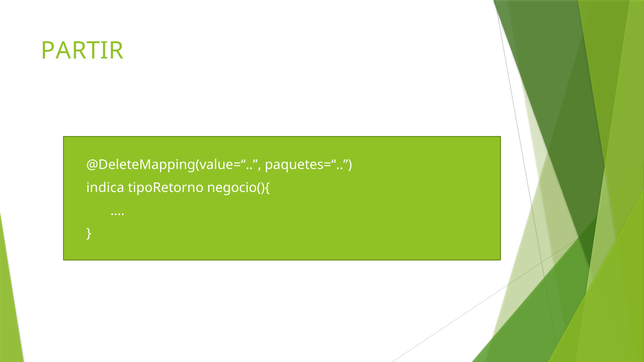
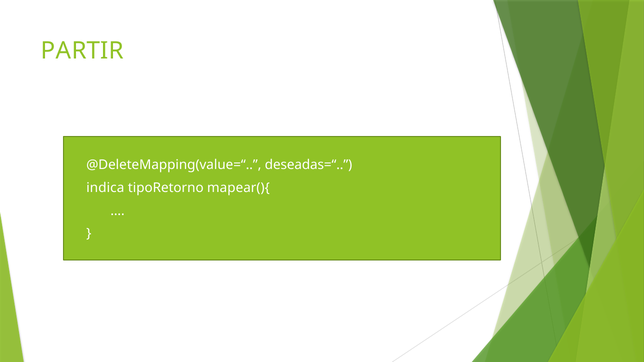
paquetes=“: paquetes=“ -> deseadas=“
negocio(){: negocio(){ -> mapear(){
